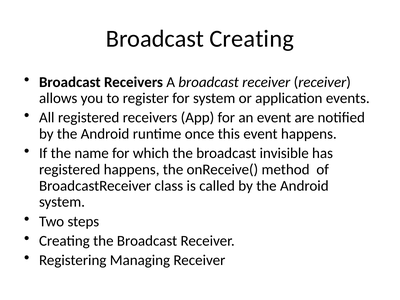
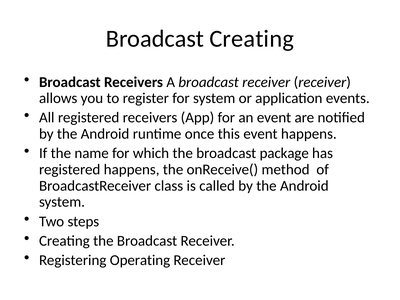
invisible: invisible -> package
Managing: Managing -> Operating
